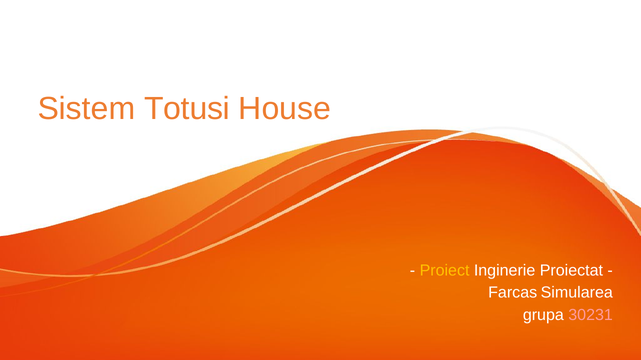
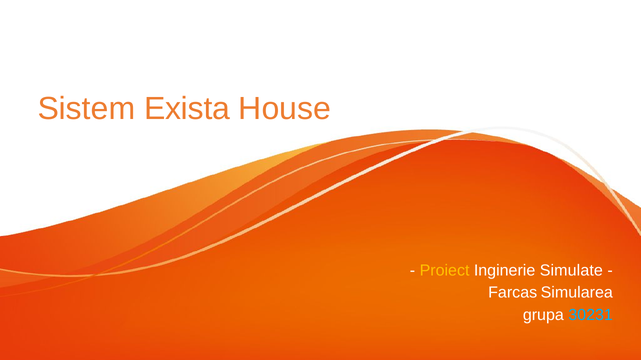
Totusi: Totusi -> Exista
Proiectat: Proiectat -> Simulate
30231 colour: pink -> light blue
